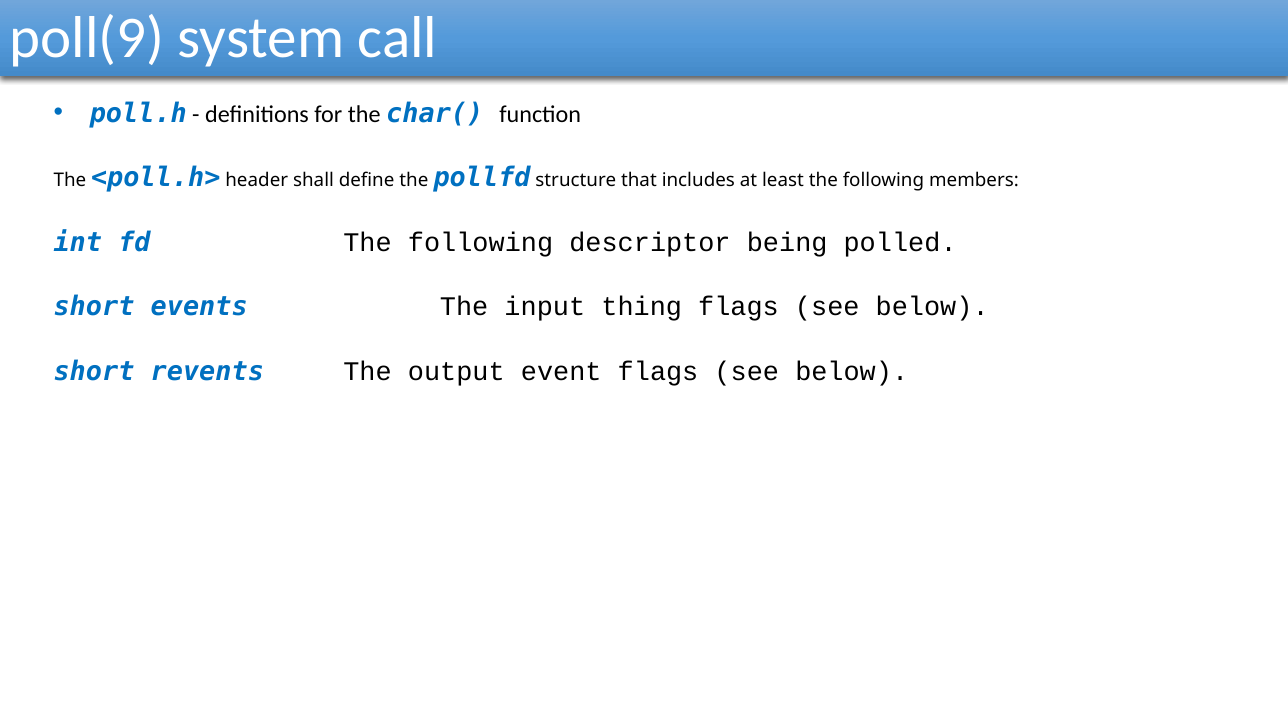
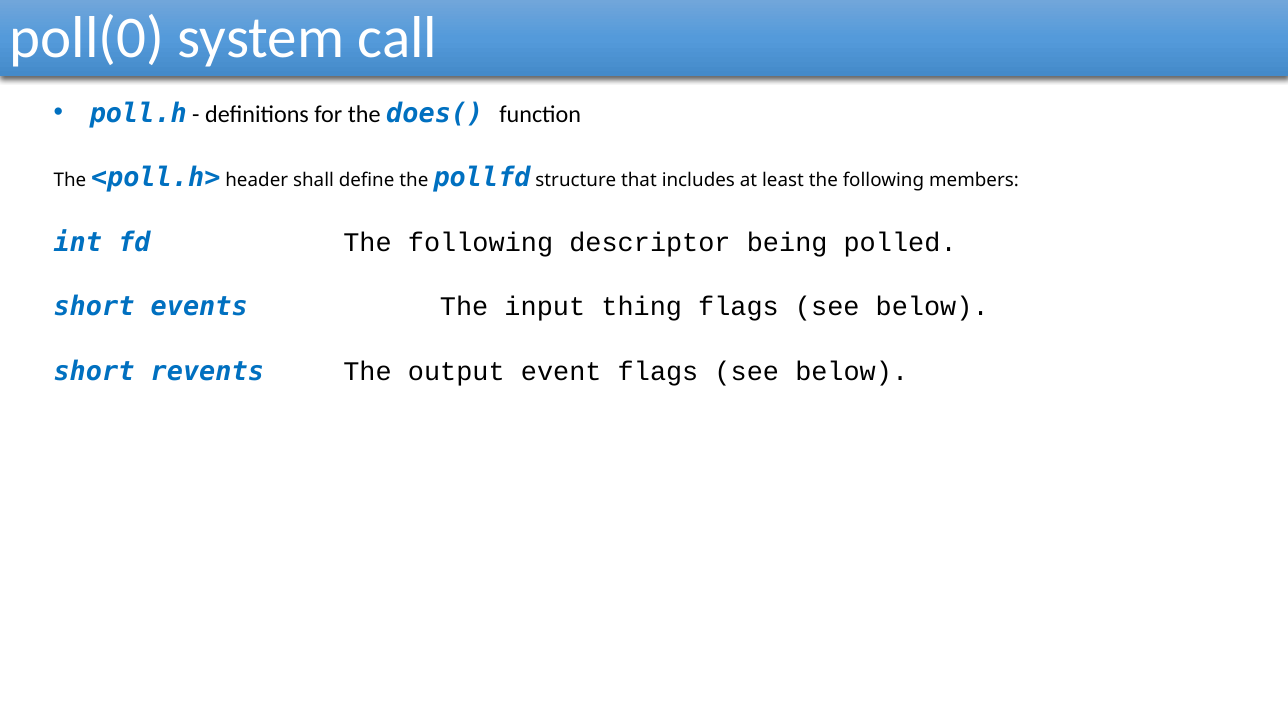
poll(9: poll(9 -> poll(0
char(: char( -> does(
